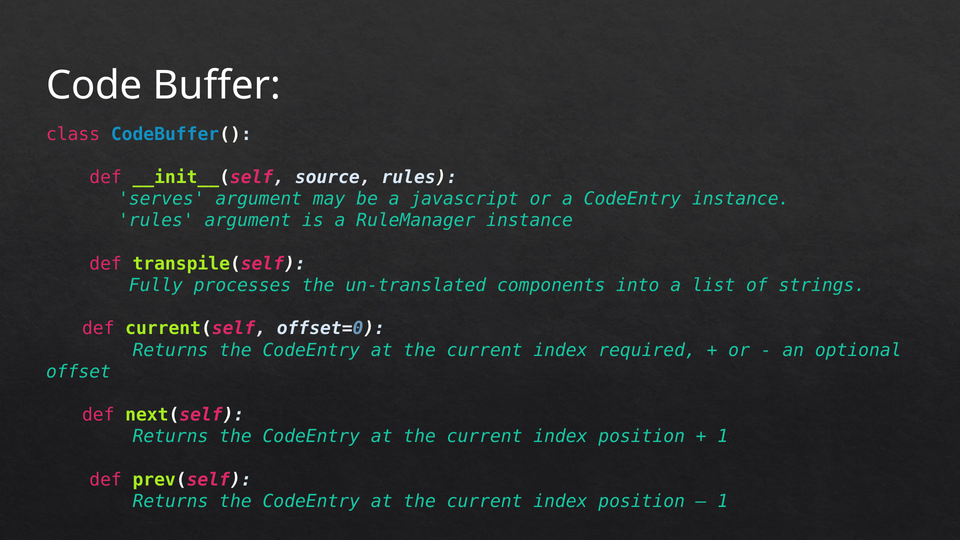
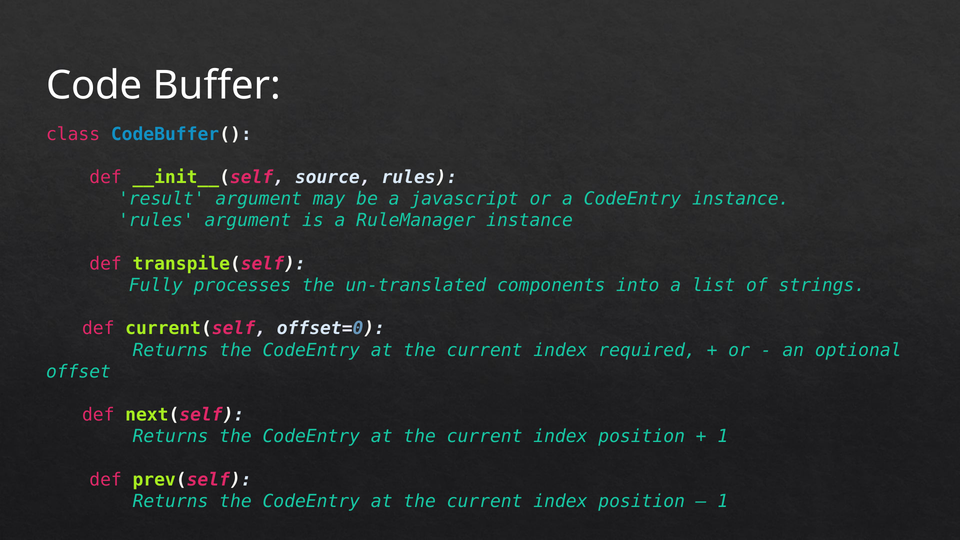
serves: serves -> result
